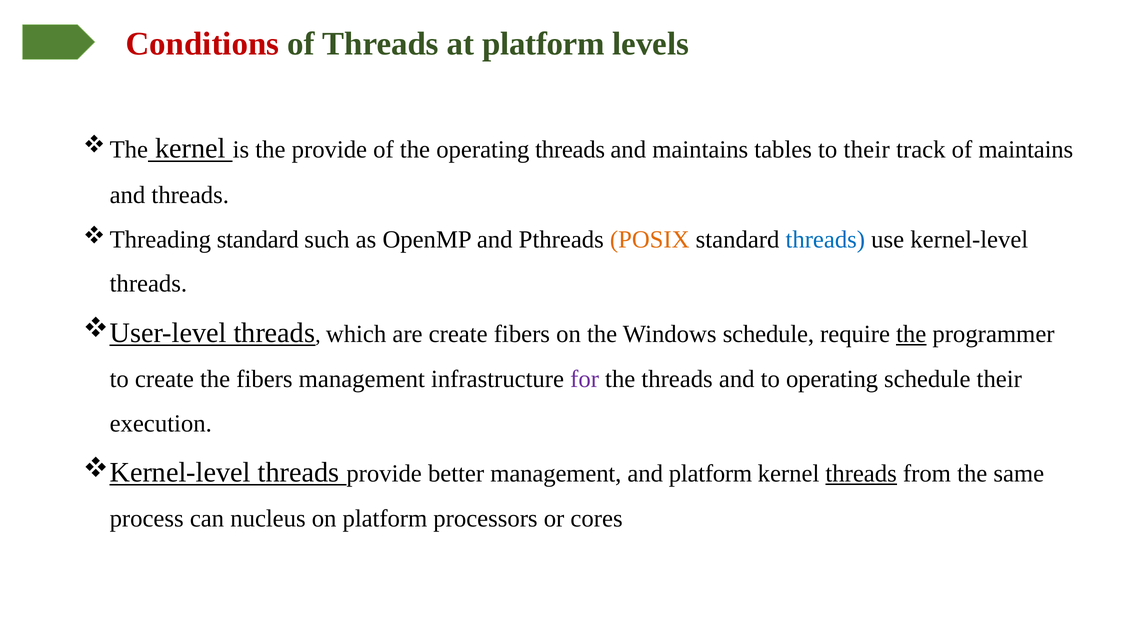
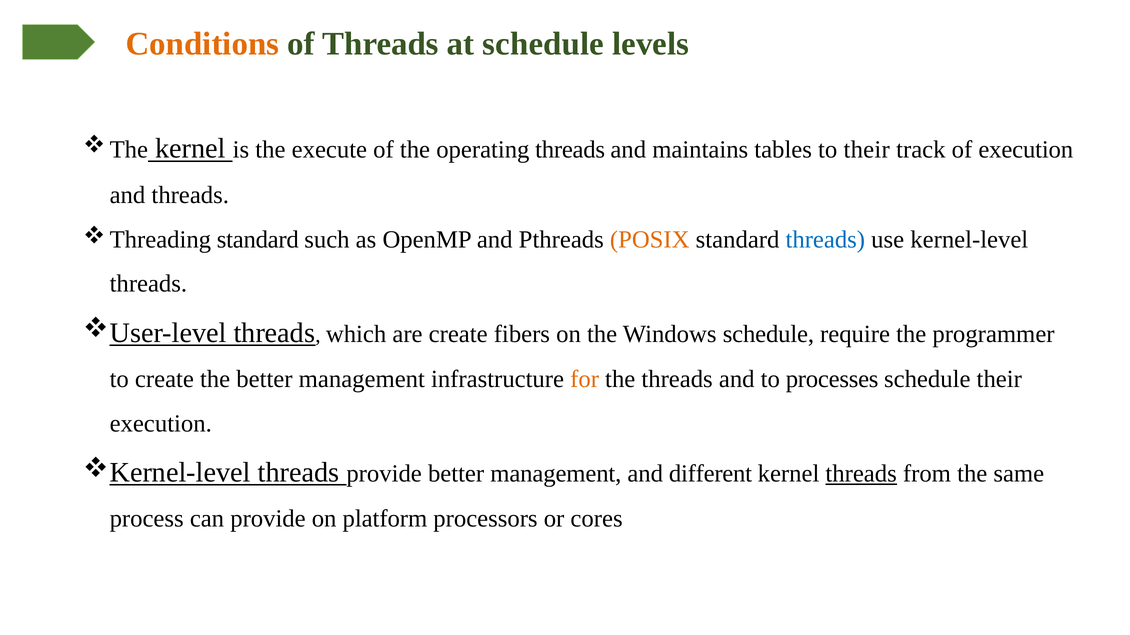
Conditions colour: red -> orange
at platform: platform -> schedule
the provide: provide -> execute
of maintains: maintains -> execution
the at (911, 334) underline: present -> none
the fibers: fibers -> better
for colour: purple -> orange
to operating: operating -> processes
and platform: platform -> different
can nucleus: nucleus -> provide
